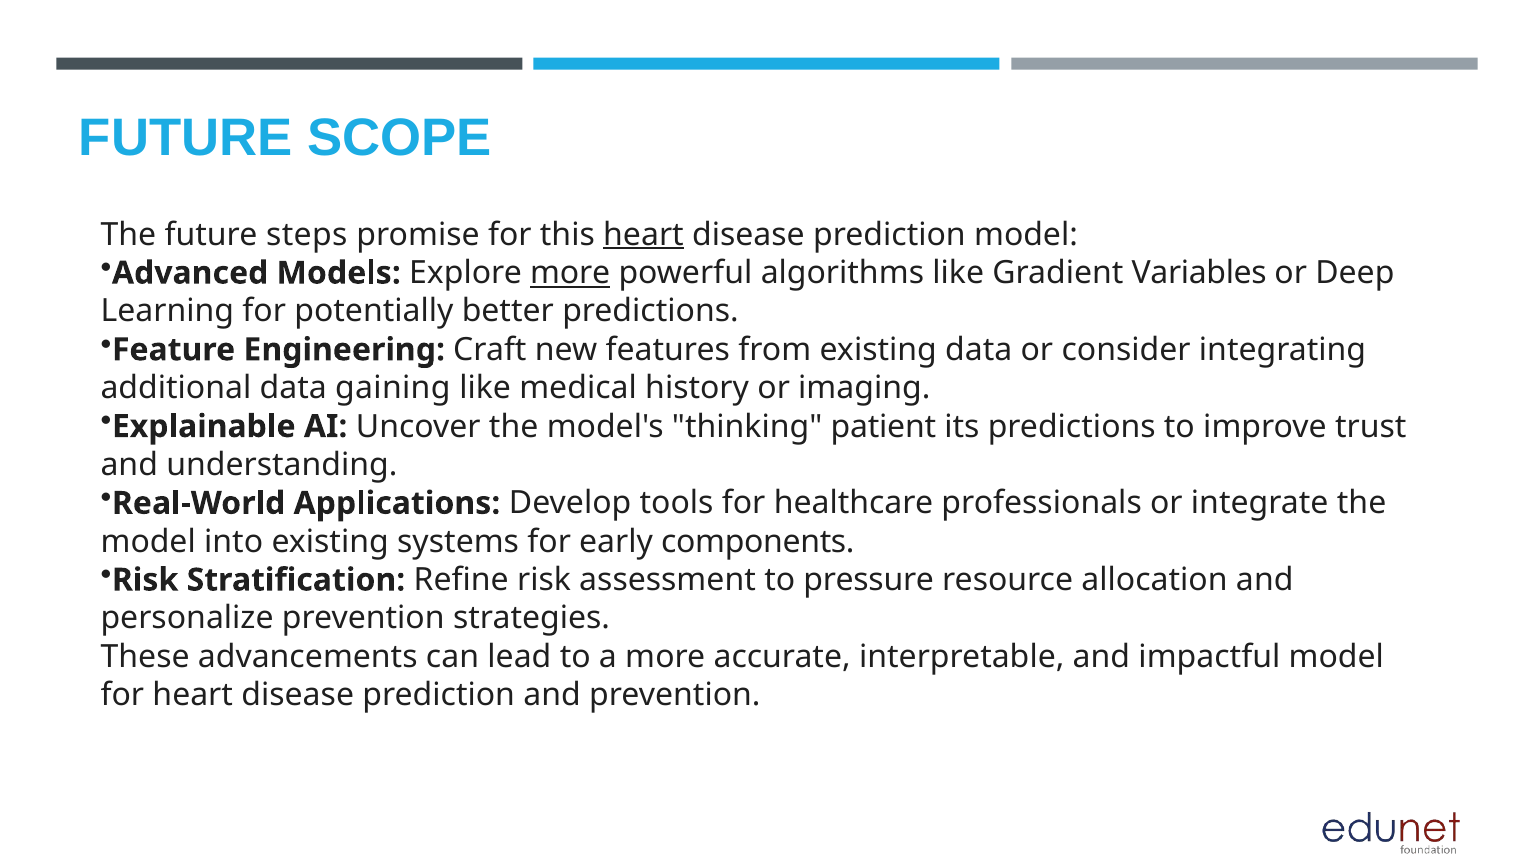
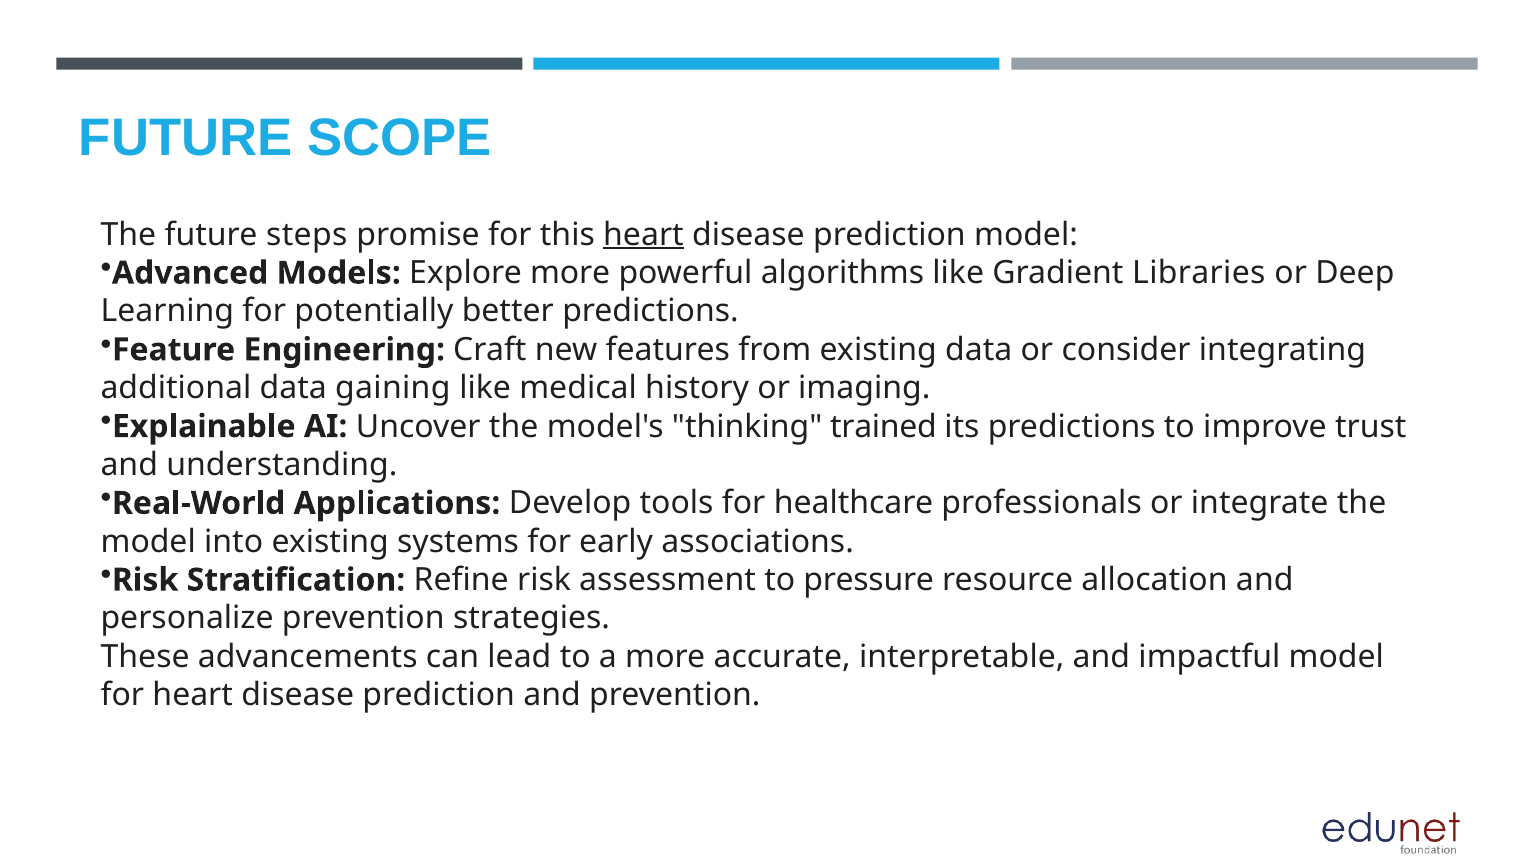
more at (570, 273) underline: present -> none
Variables: Variables -> Libraries
patient: patient -> trained
components: components -> associations
